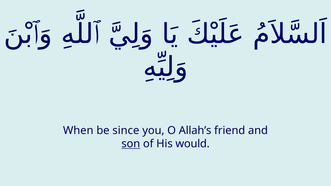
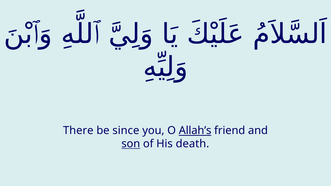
When: When -> There
Allah’s underline: none -> present
would: would -> death
